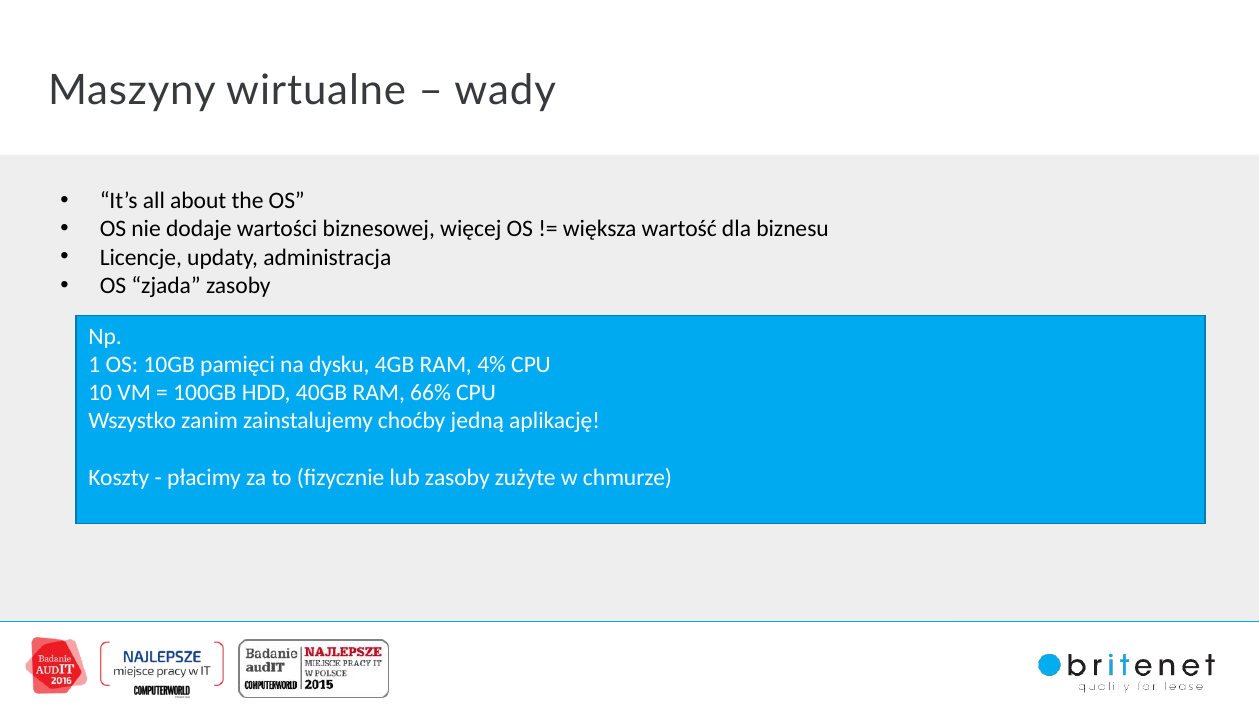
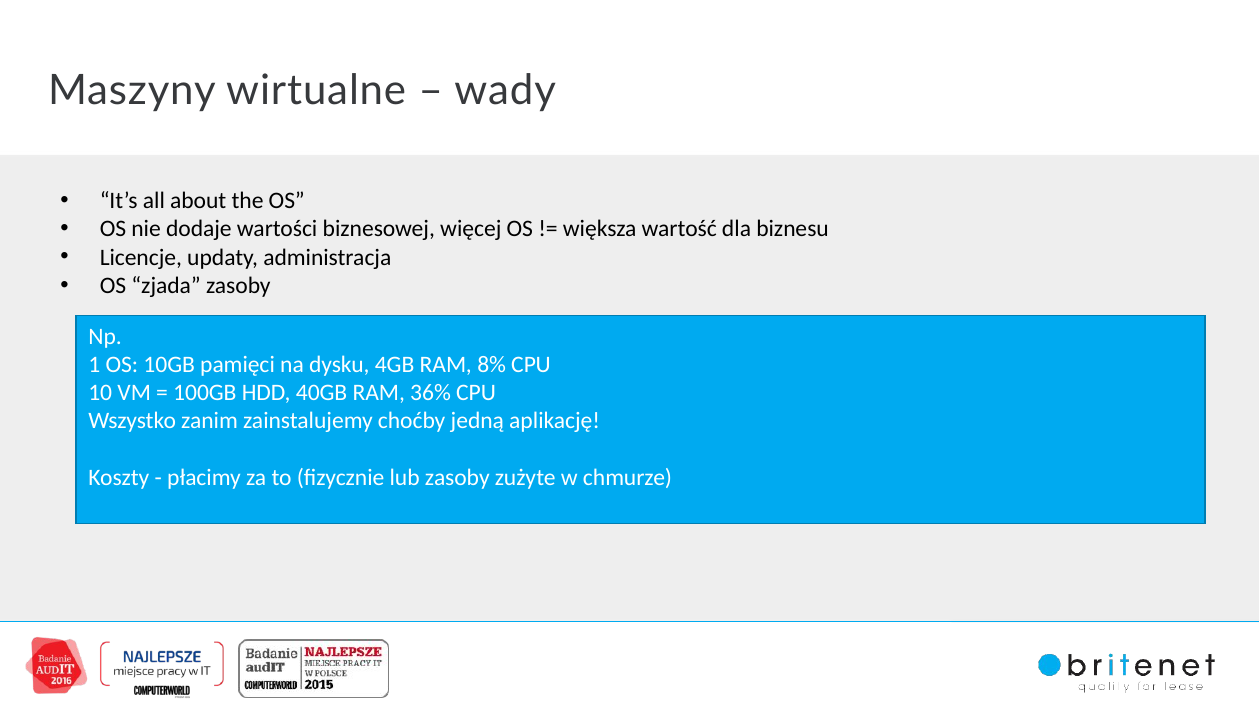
4%: 4% -> 8%
66%: 66% -> 36%
